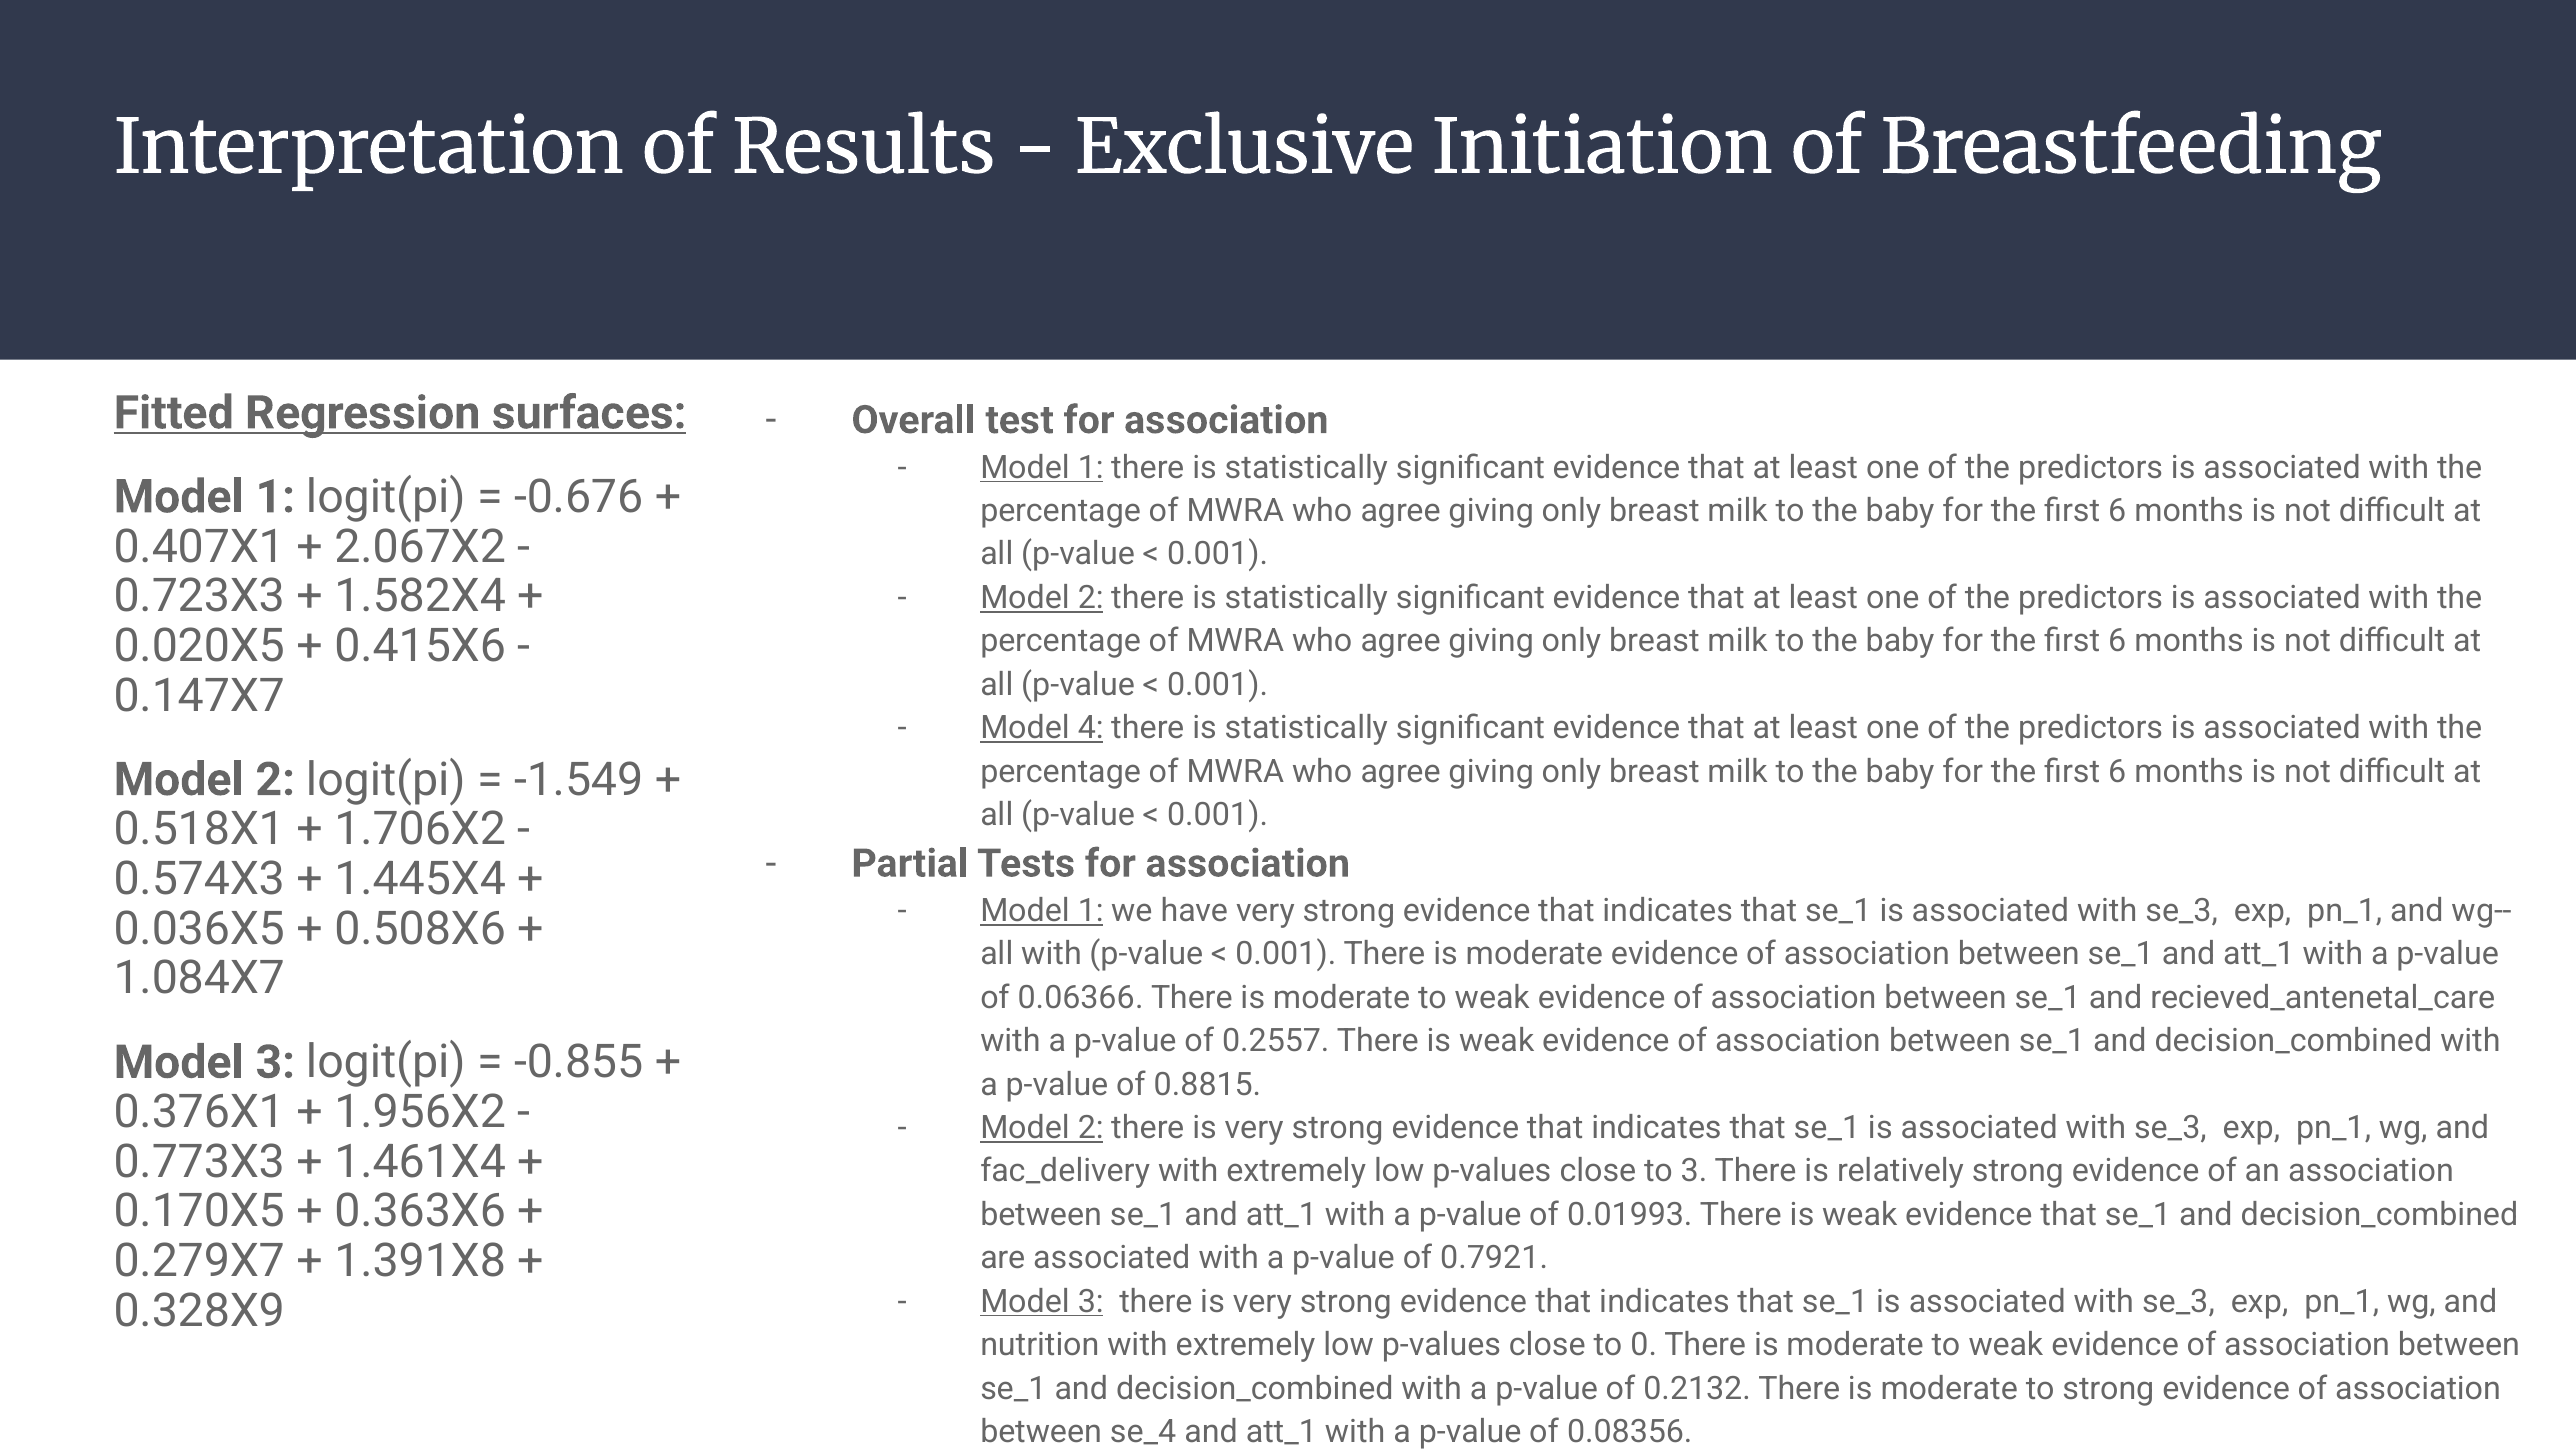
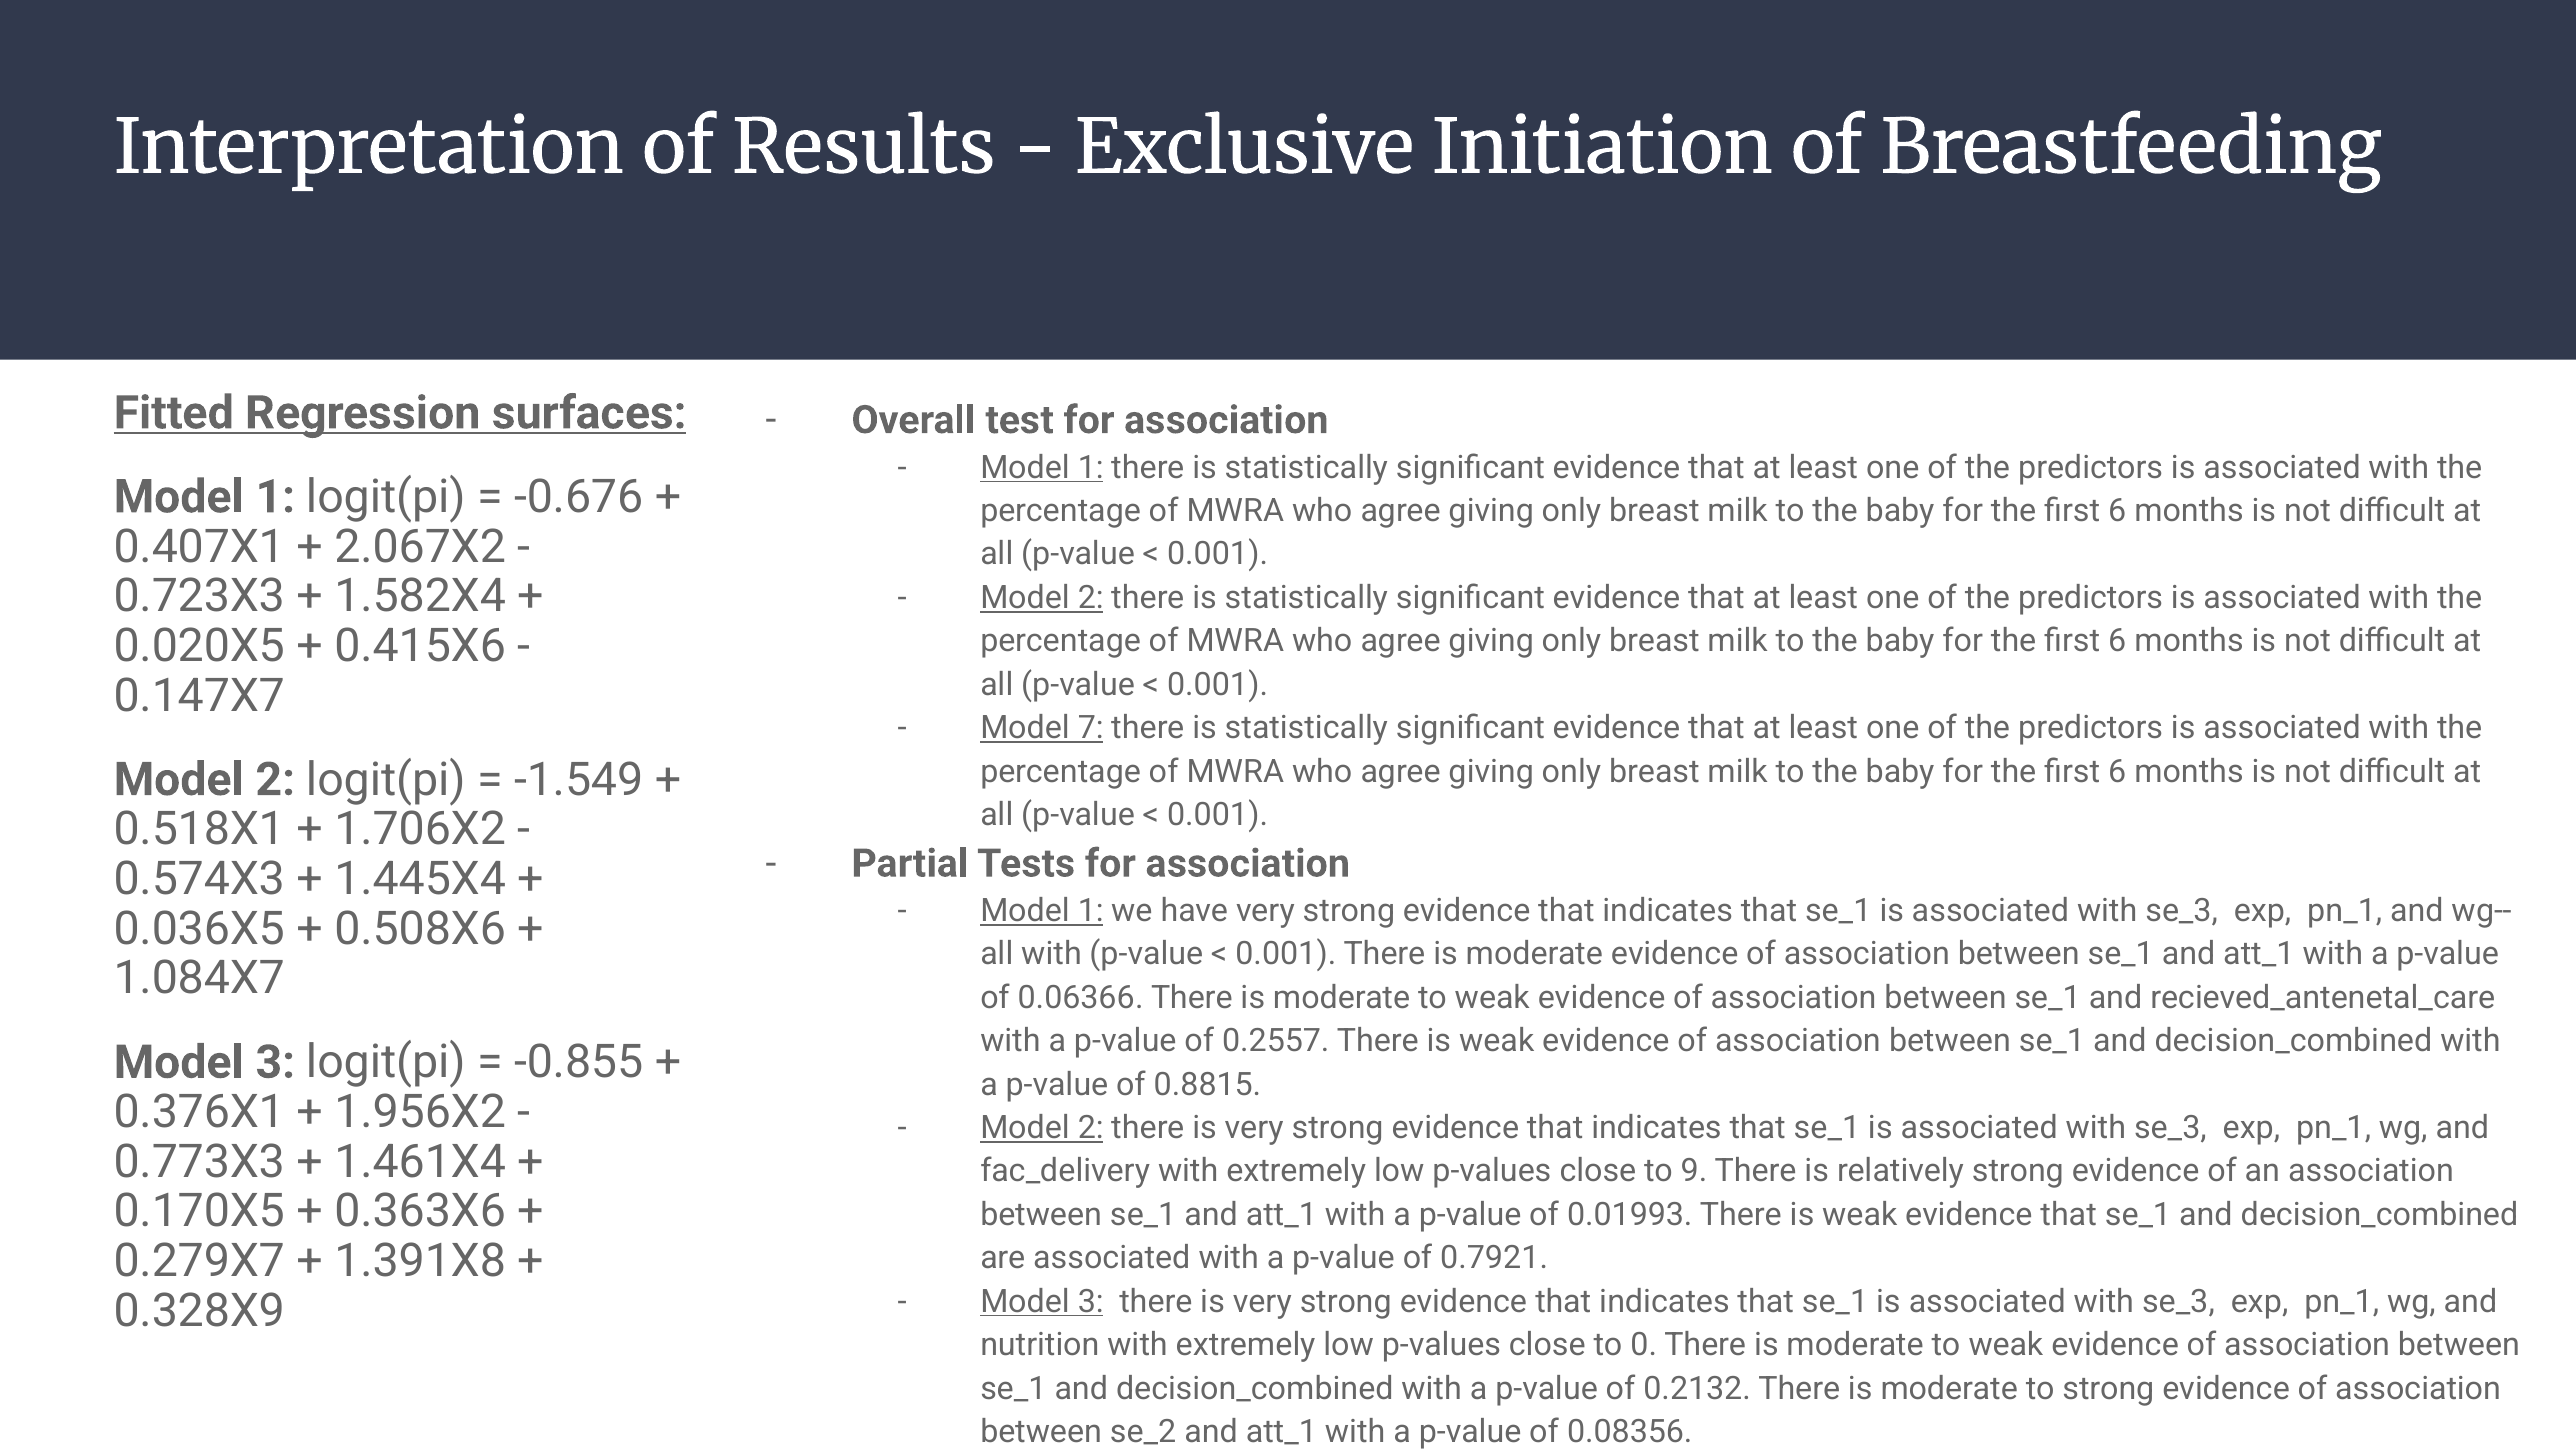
4: 4 -> 7
to 3: 3 -> 9
se_4: se_4 -> se_2
